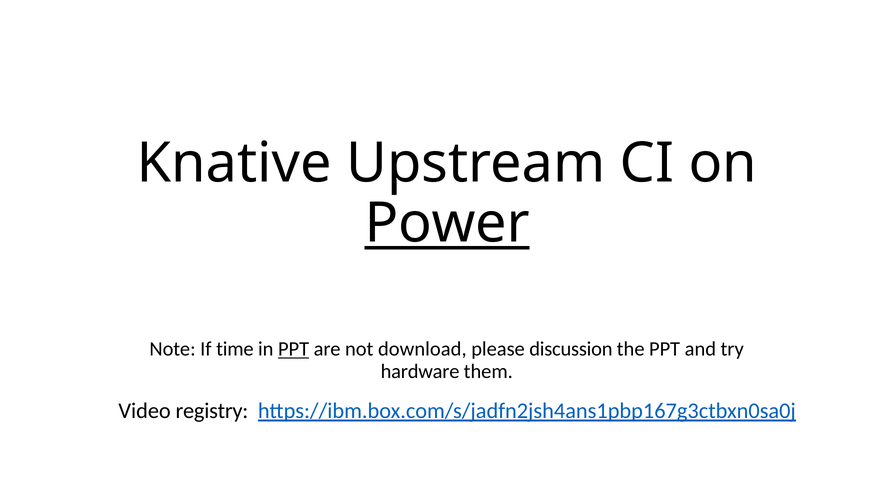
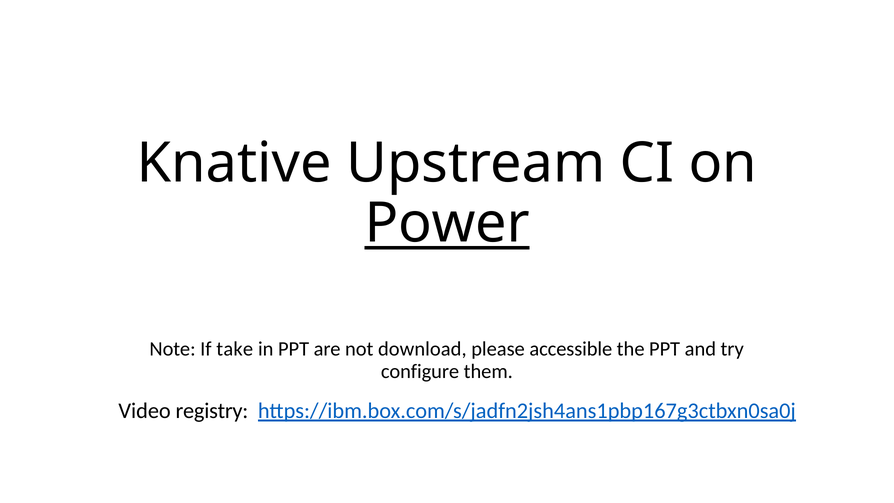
time: time -> take
PPT at (294, 349) underline: present -> none
discussion: discussion -> accessible
hardware: hardware -> configure
